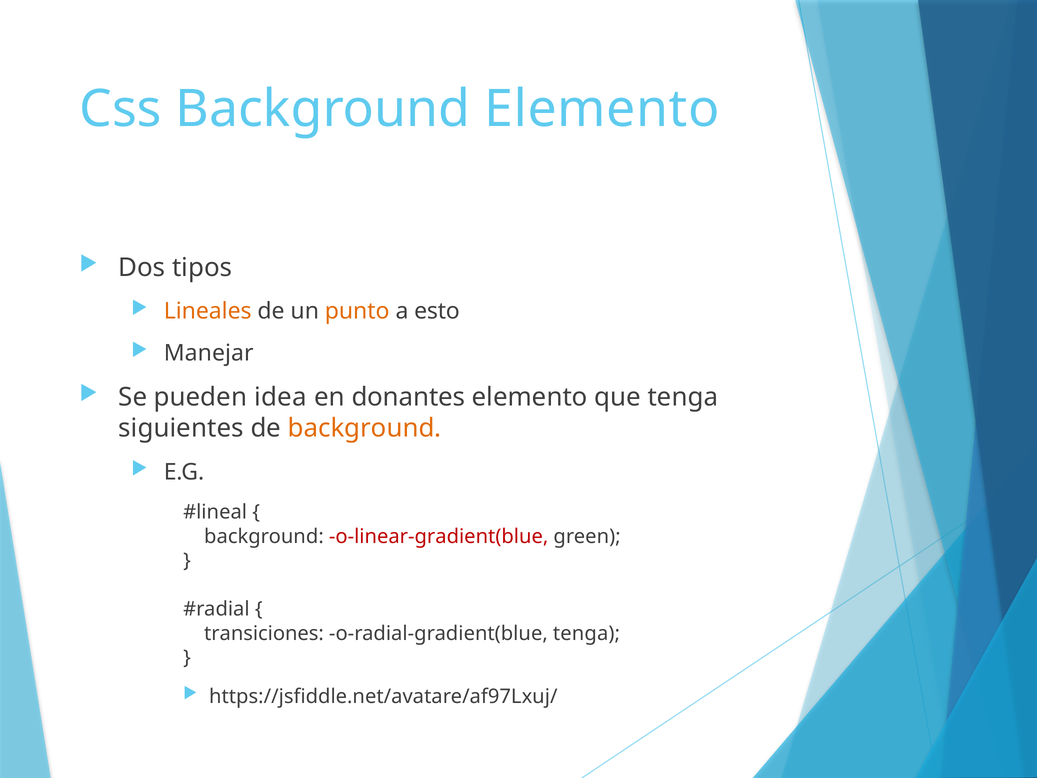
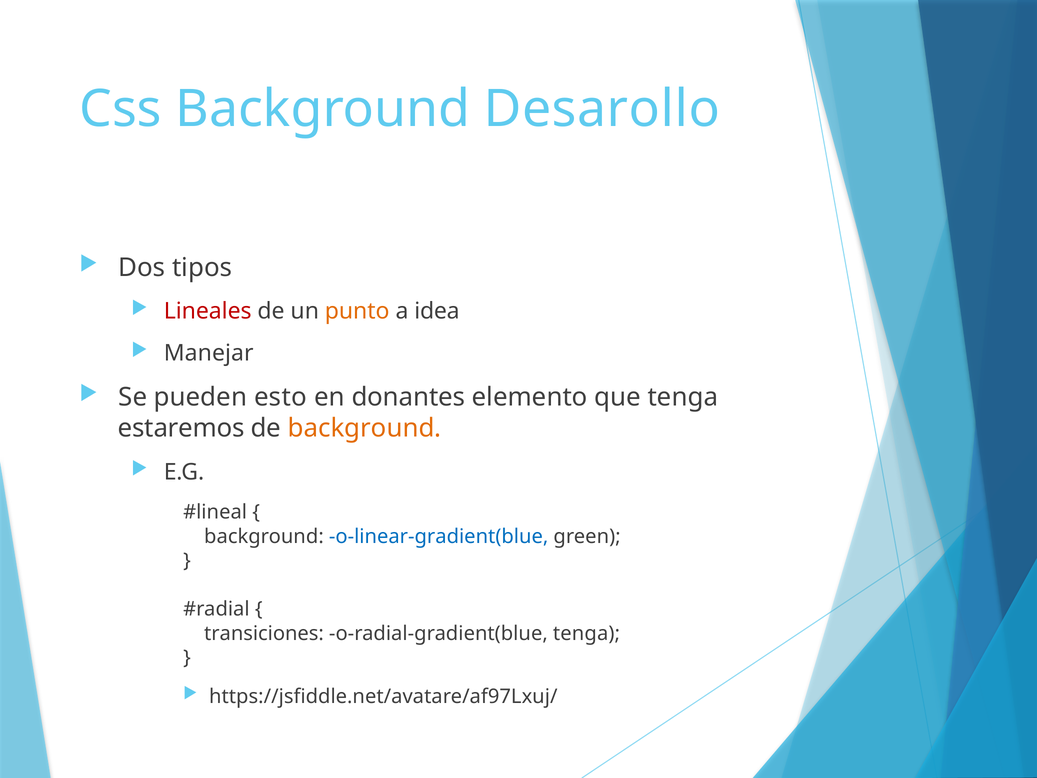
Background Elemento: Elemento -> Desarollo
Lineales colour: orange -> red
esto: esto -> idea
idea: idea -> esto
siguientes: siguientes -> estaremos
o-linear-gradient(blue colour: red -> blue
